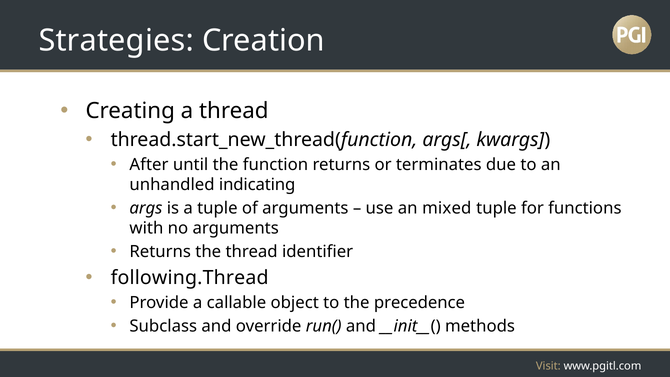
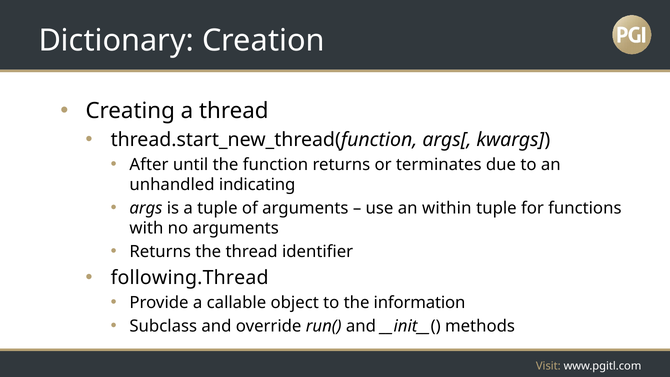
Strategies: Strategies -> Dictionary
mixed: mixed -> within
precedence: precedence -> information
